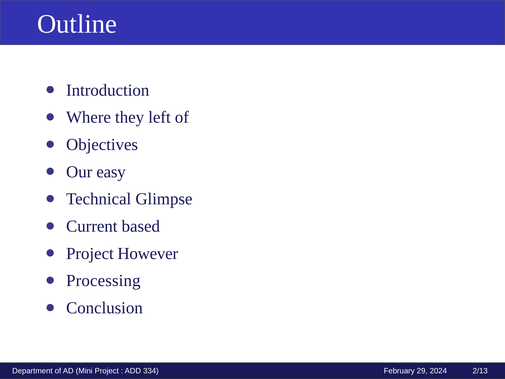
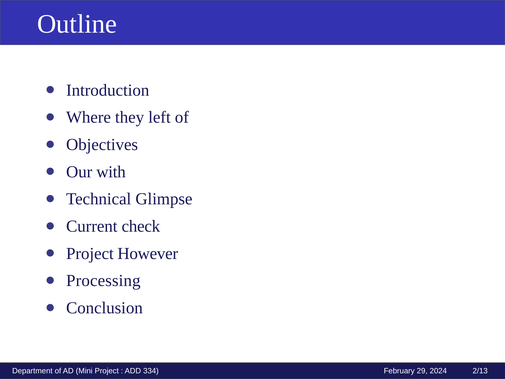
easy: easy -> with
based: based -> check
